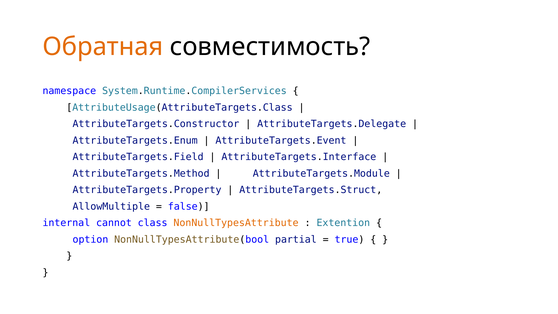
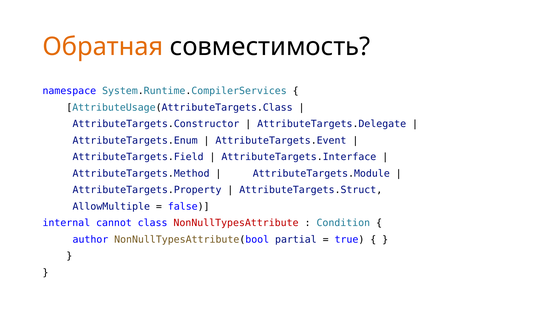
NonNullTypesAttribute colour: orange -> red
Extention: Extention -> Condition
option: option -> author
